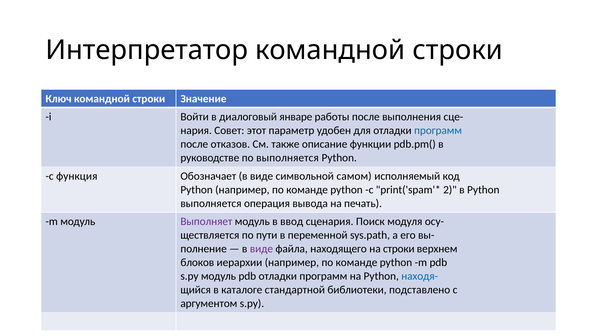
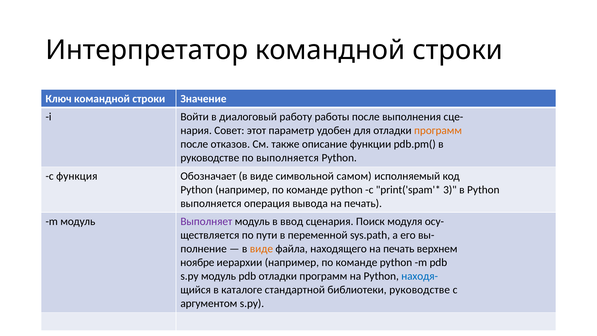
январе: январе -> работу
программ at (438, 130) colour: blue -> orange
2: 2 -> 3
виде at (261, 249) colour: purple -> orange
находящего на строки: строки -> печать
блоков: блоков -> ноябре
библиотеки подставлено: подставлено -> руководстве
